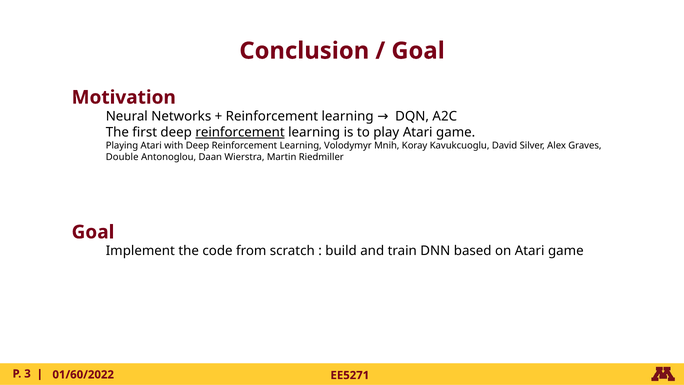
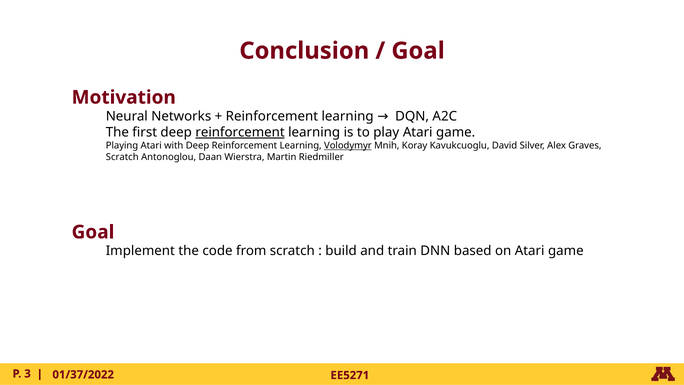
Volodymyr underline: none -> present
Double at (122, 157): Double -> Scratch
01/60/2022: 01/60/2022 -> 01/37/2022
